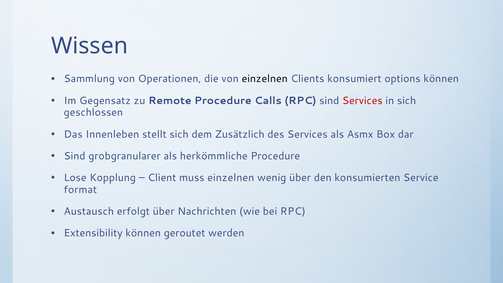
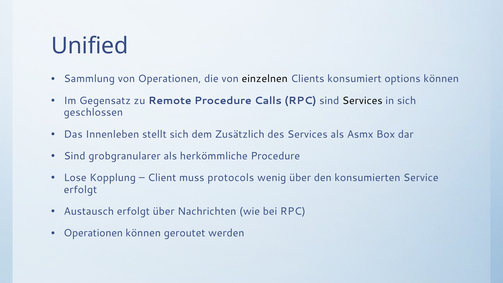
Wissen: Wissen -> Unified
Services at (362, 101) colour: red -> black
muss einzelnen: einzelnen -> protocols
format at (80, 190): format -> erfolgt
Extensibility at (93, 233): Extensibility -> Operationen
